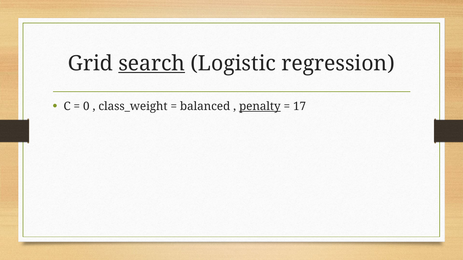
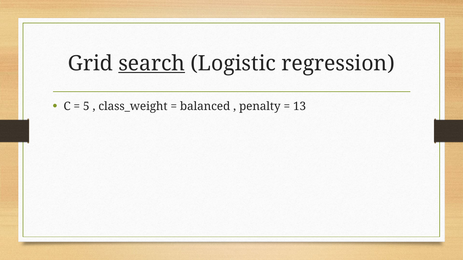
0: 0 -> 5
penalty underline: present -> none
17: 17 -> 13
